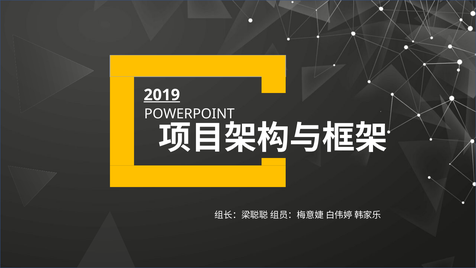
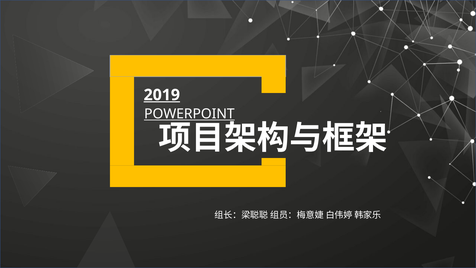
POWERPOINT underline: none -> present
